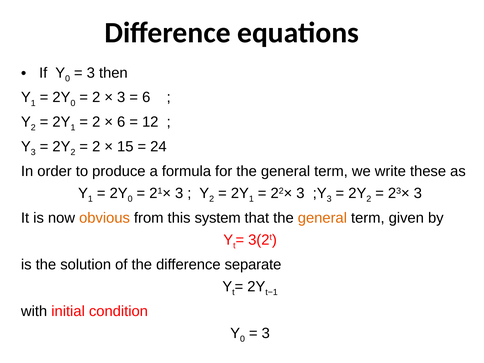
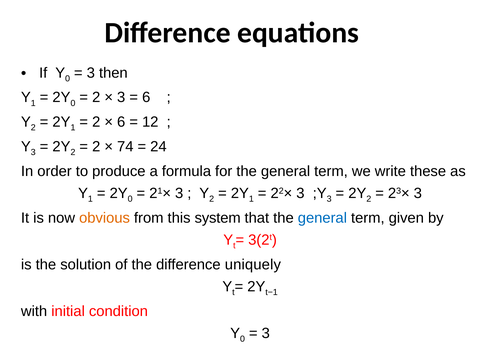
15: 15 -> 74
general at (322, 218) colour: orange -> blue
separate: separate -> uniquely
